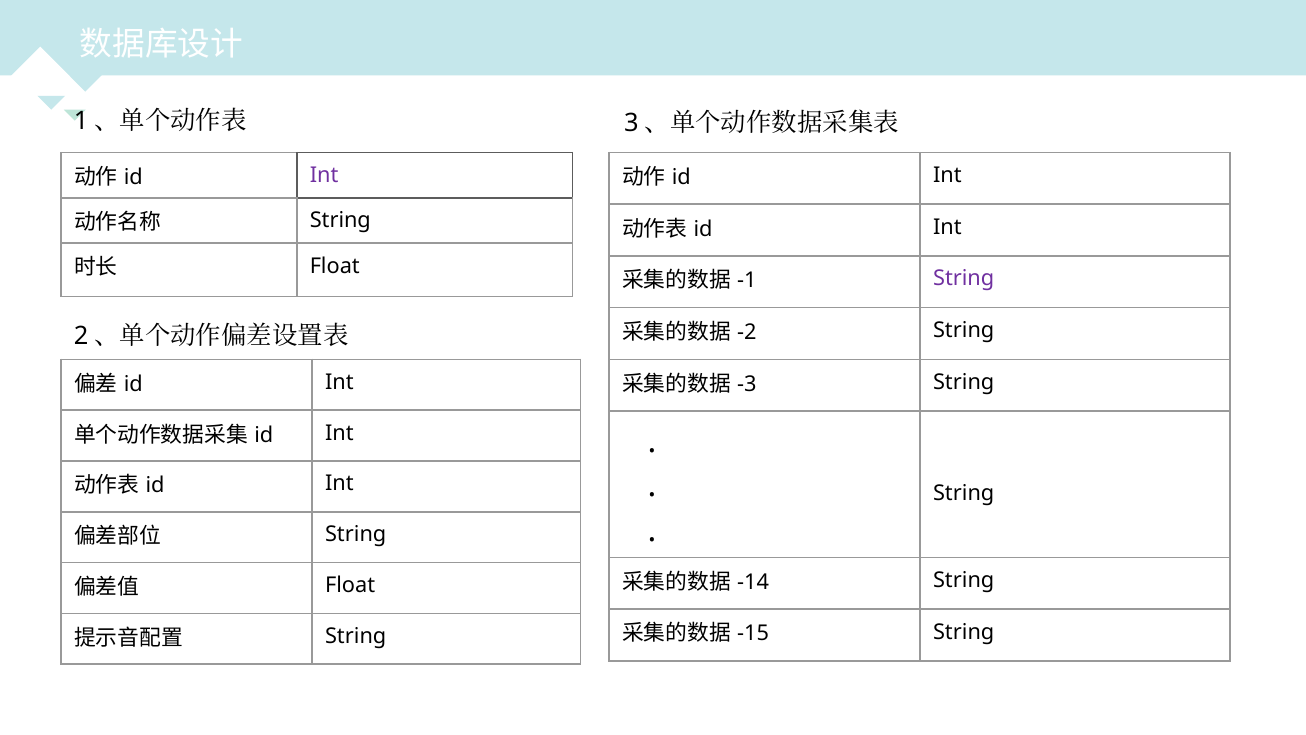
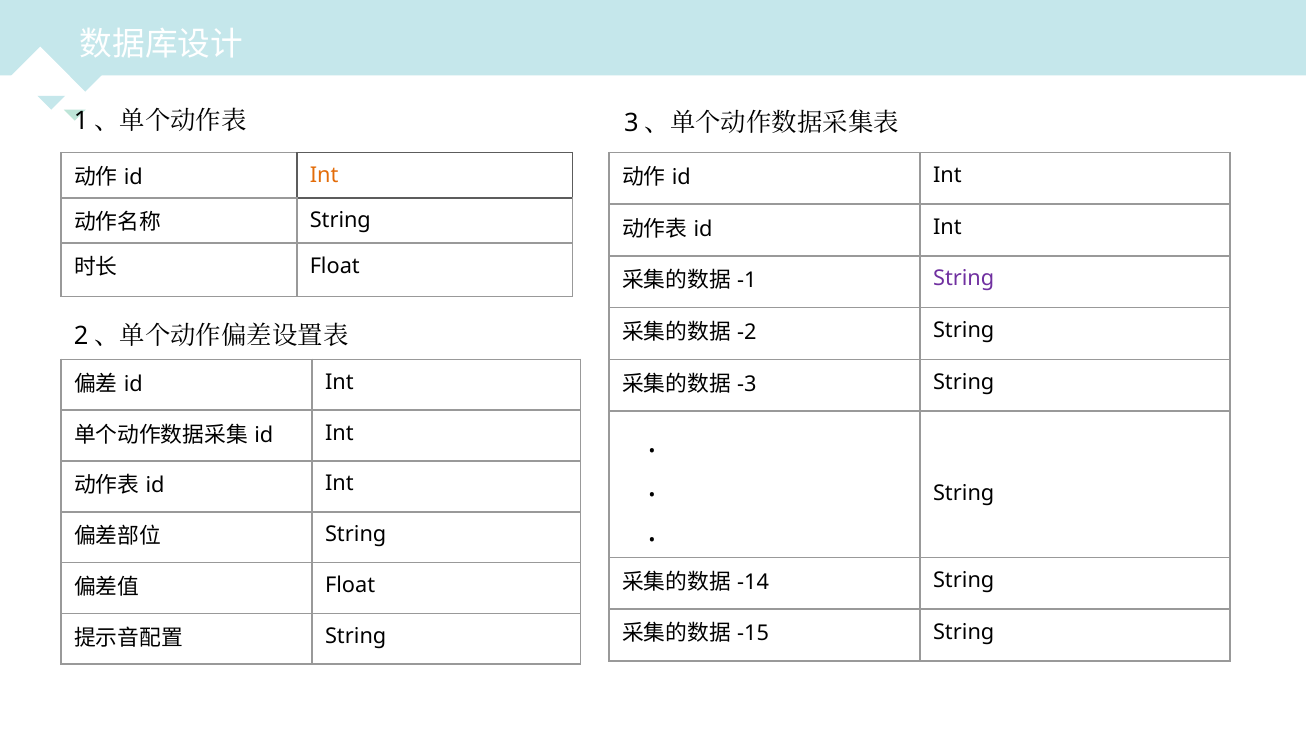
Int at (324, 175) colour: purple -> orange
